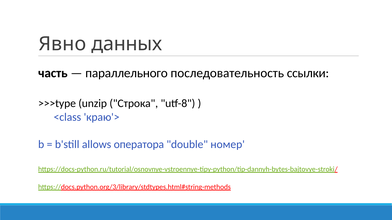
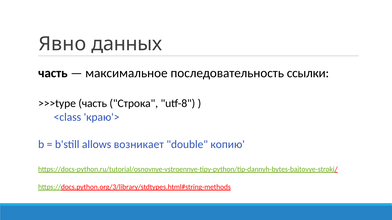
параллельного: параллельного -> максимальное
>>>type unzip: unzip -> часть
оператора: оператора -> возникает
номер: номер -> копию
